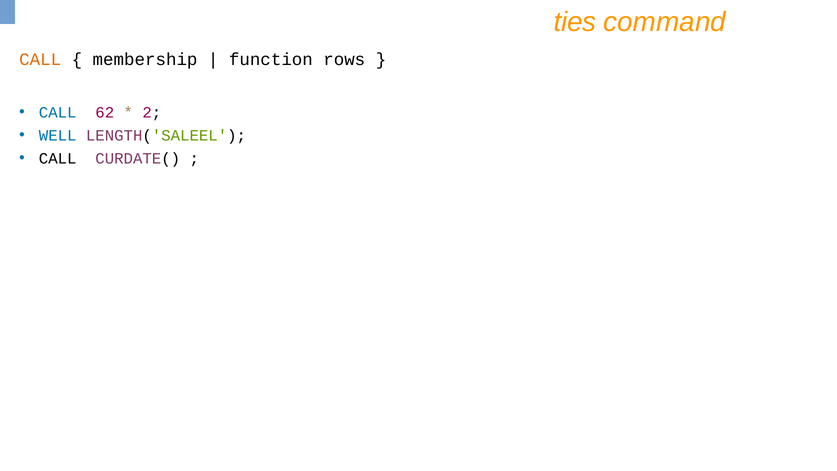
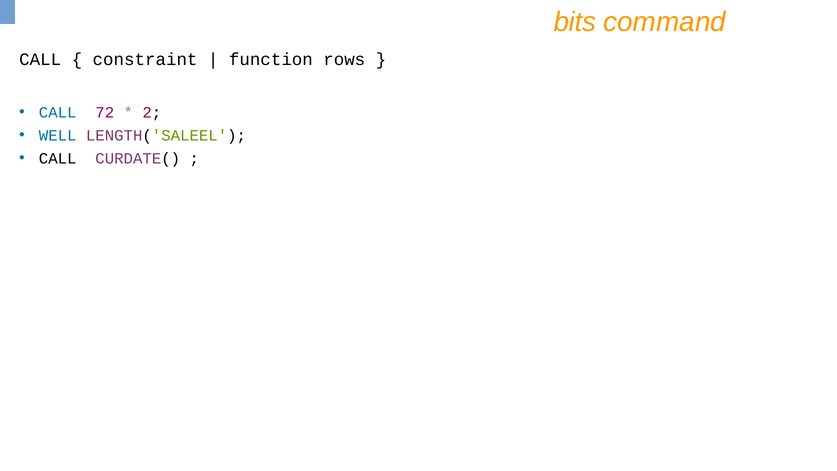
ties: ties -> bits
CALL at (40, 60) colour: orange -> black
membership: membership -> constraint
62: 62 -> 72
